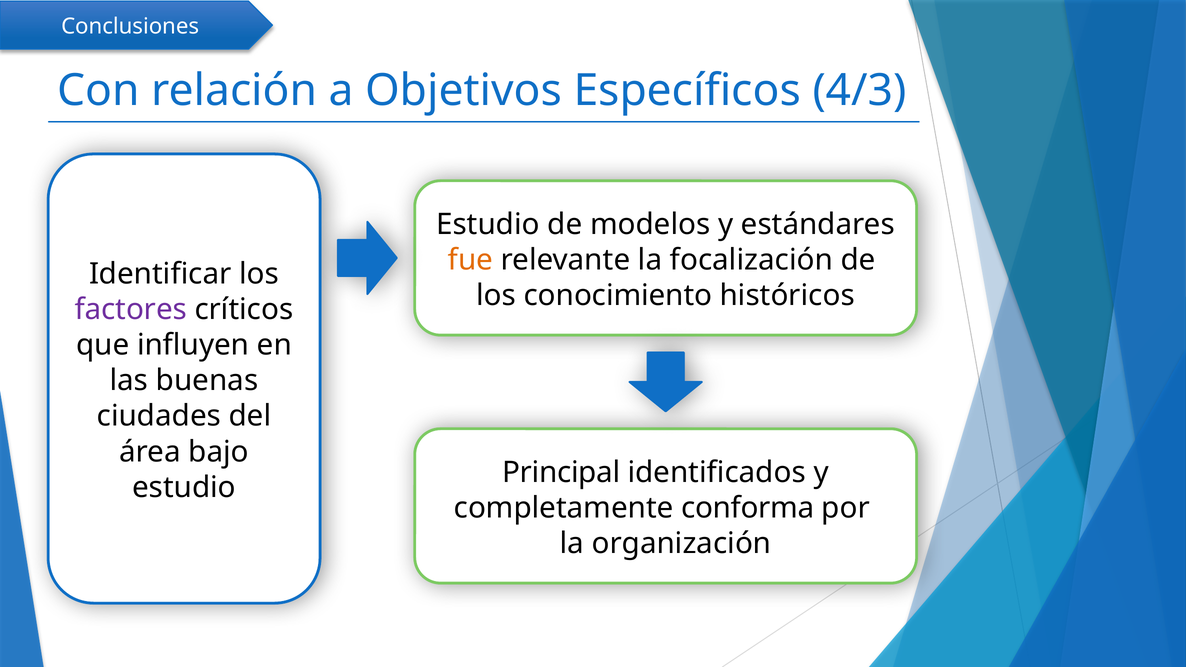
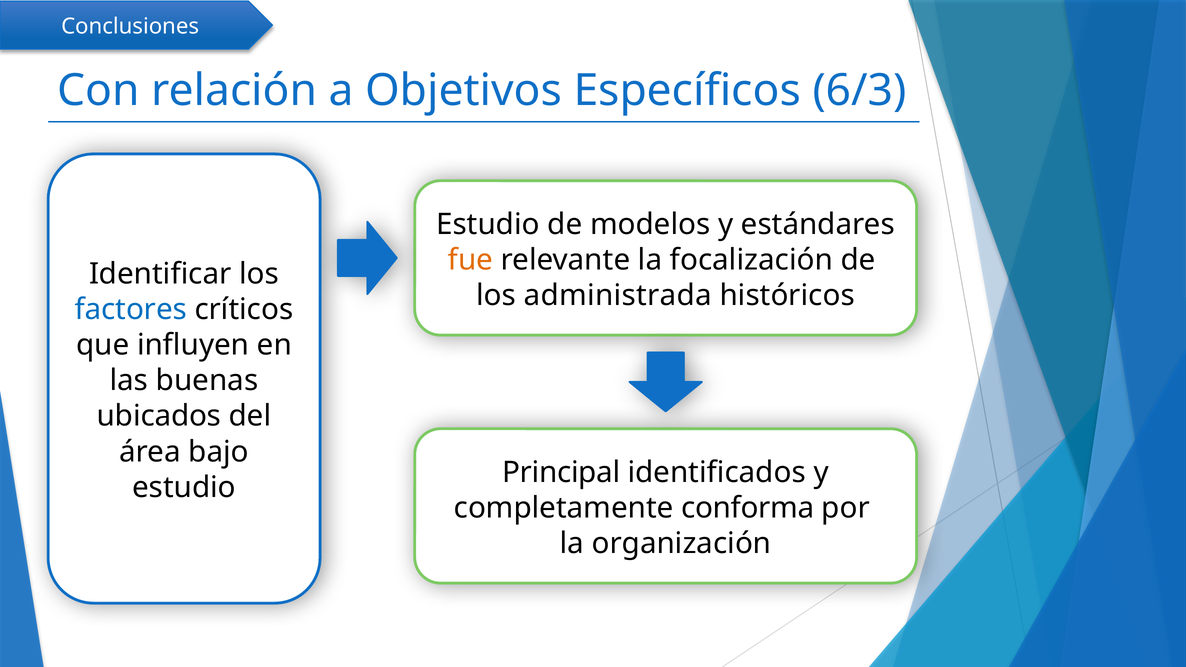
4/3: 4/3 -> 6/3
conocimiento: conocimiento -> administrada
factores colour: purple -> blue
ciudades: ciudades -> ubicados
